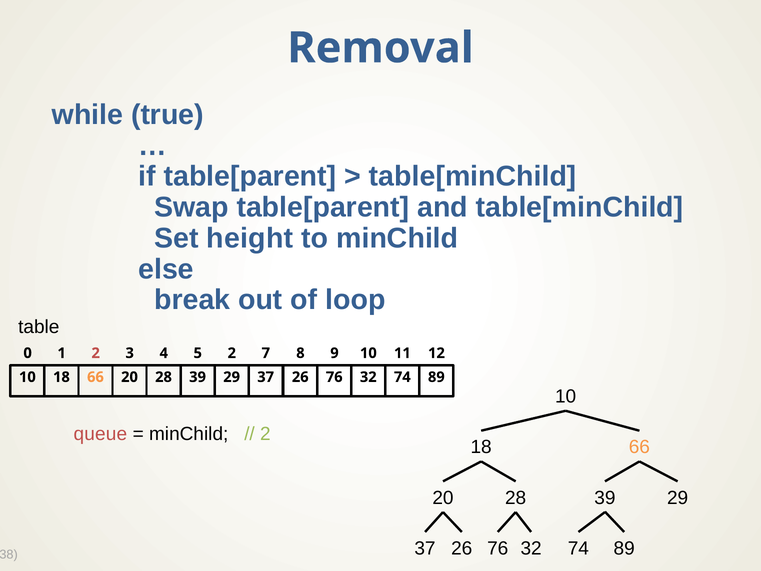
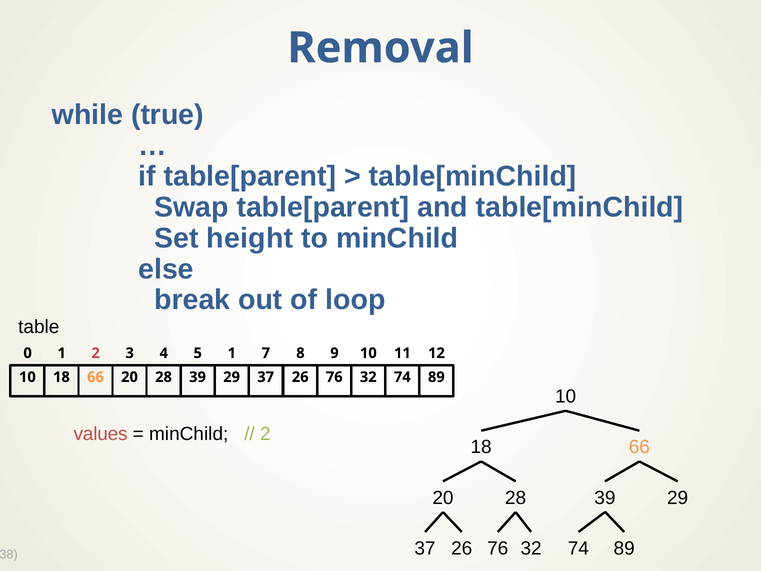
5 2: 2 -> 1
queue: queue -> values
